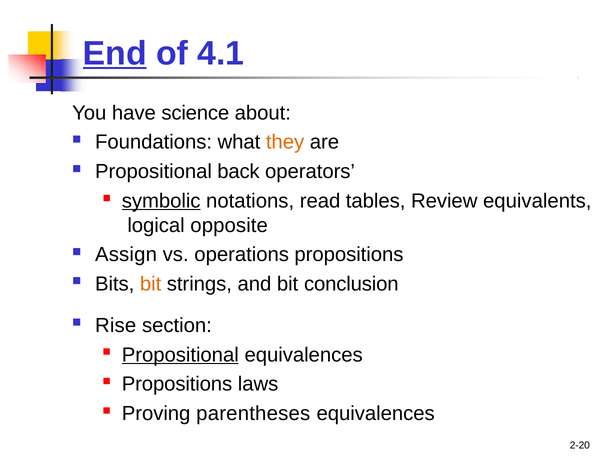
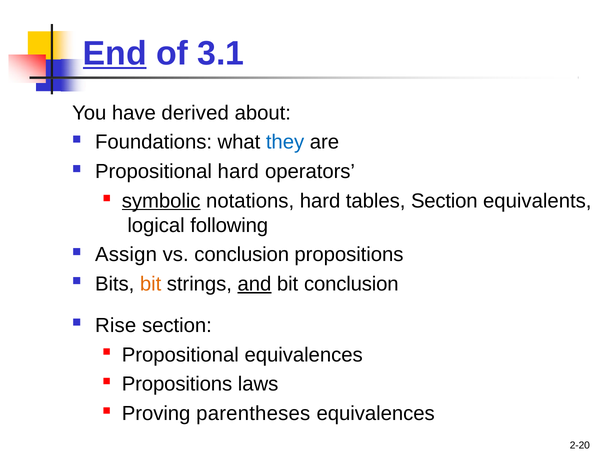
4.1: 4.1 -> 3.1
science: science -> derived
they colour: orange -> blue
Propositional back: back -> hard
notations read: read -> hard
tables Review: Review -> Section
opposite: opposite -> following
vs operations: operations -> conclusion
and underline: none -> present
Propositional at (180, 354) underline: present -> none
